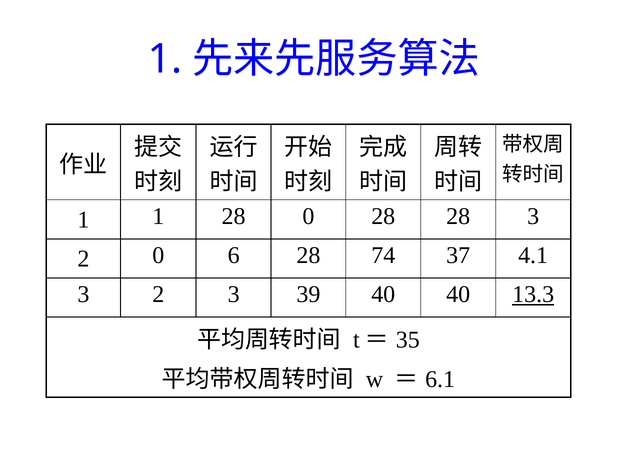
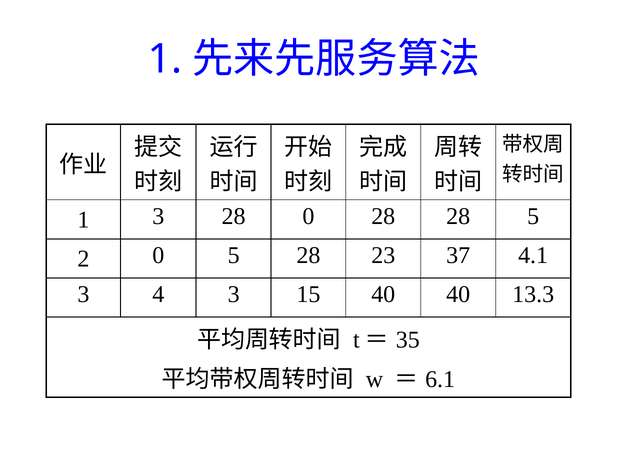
1 1: 1 -> 3
28 3: 3 -> 5
0 6: 6 -> 5
74: 74 -> 23
2 at (158, 294): 2 -> 4
39: 39 -> 15
13.3 underline: present -> none
